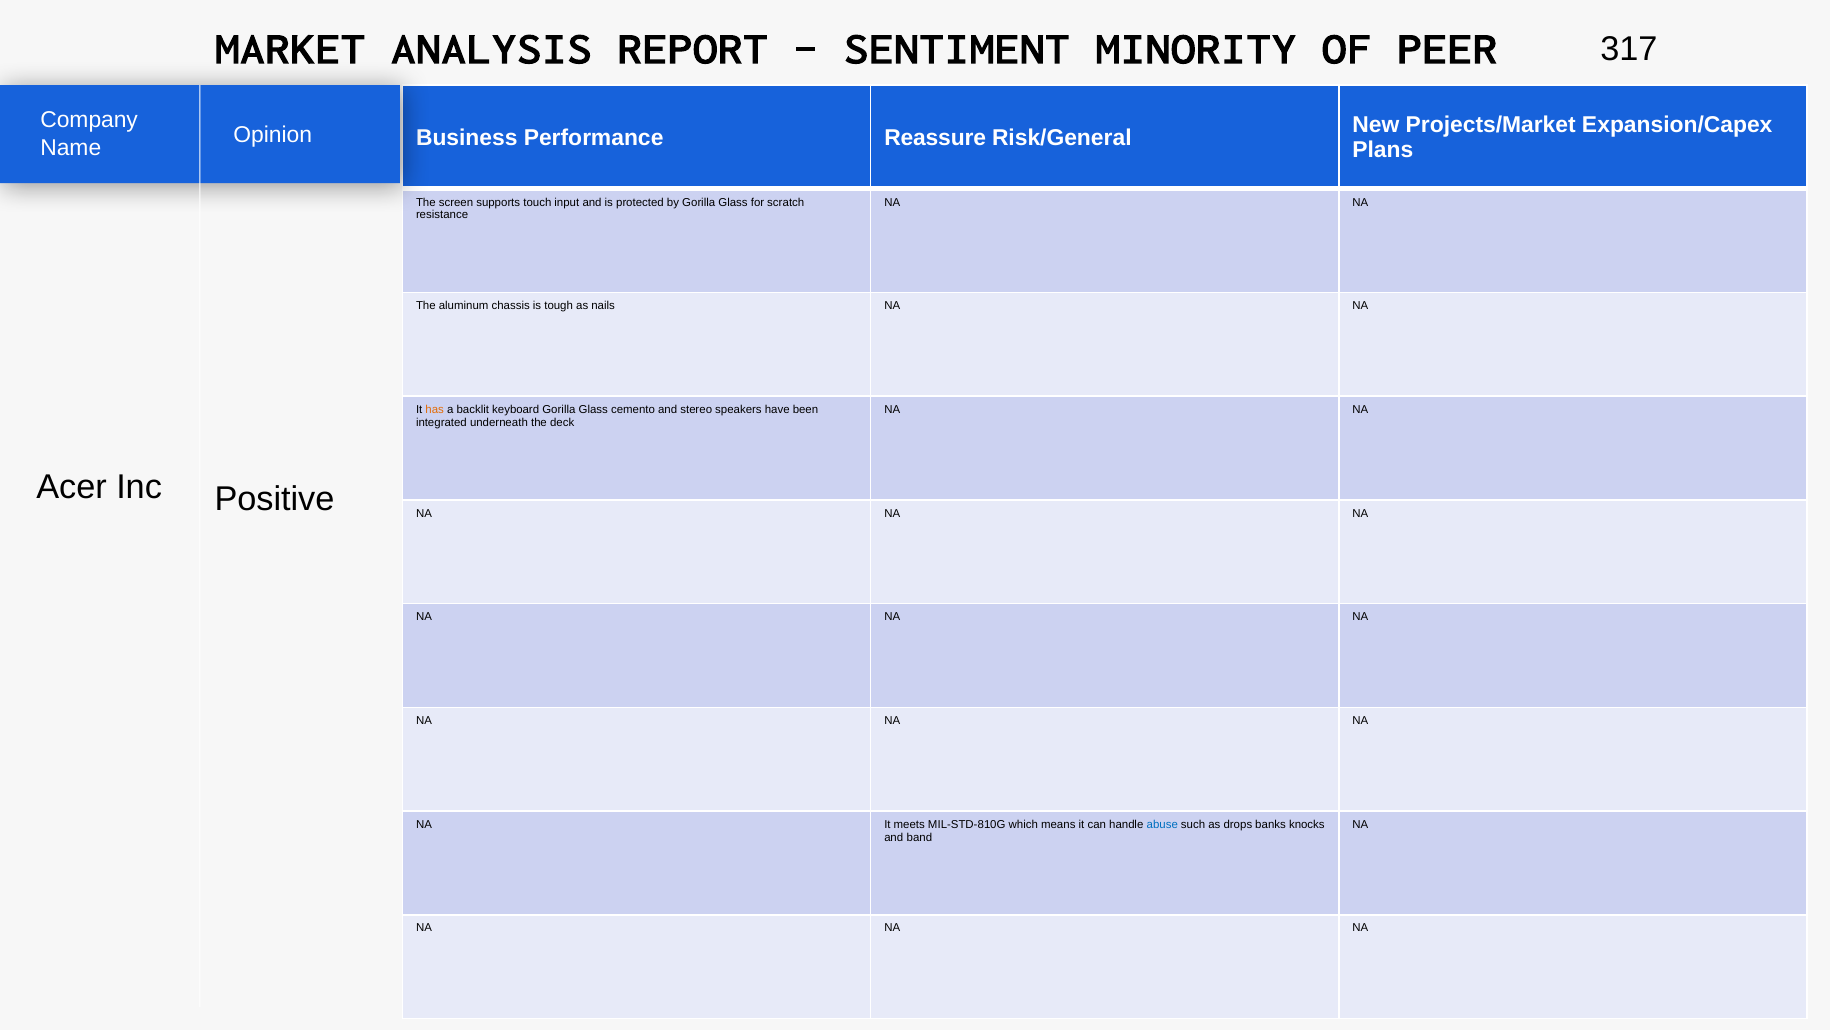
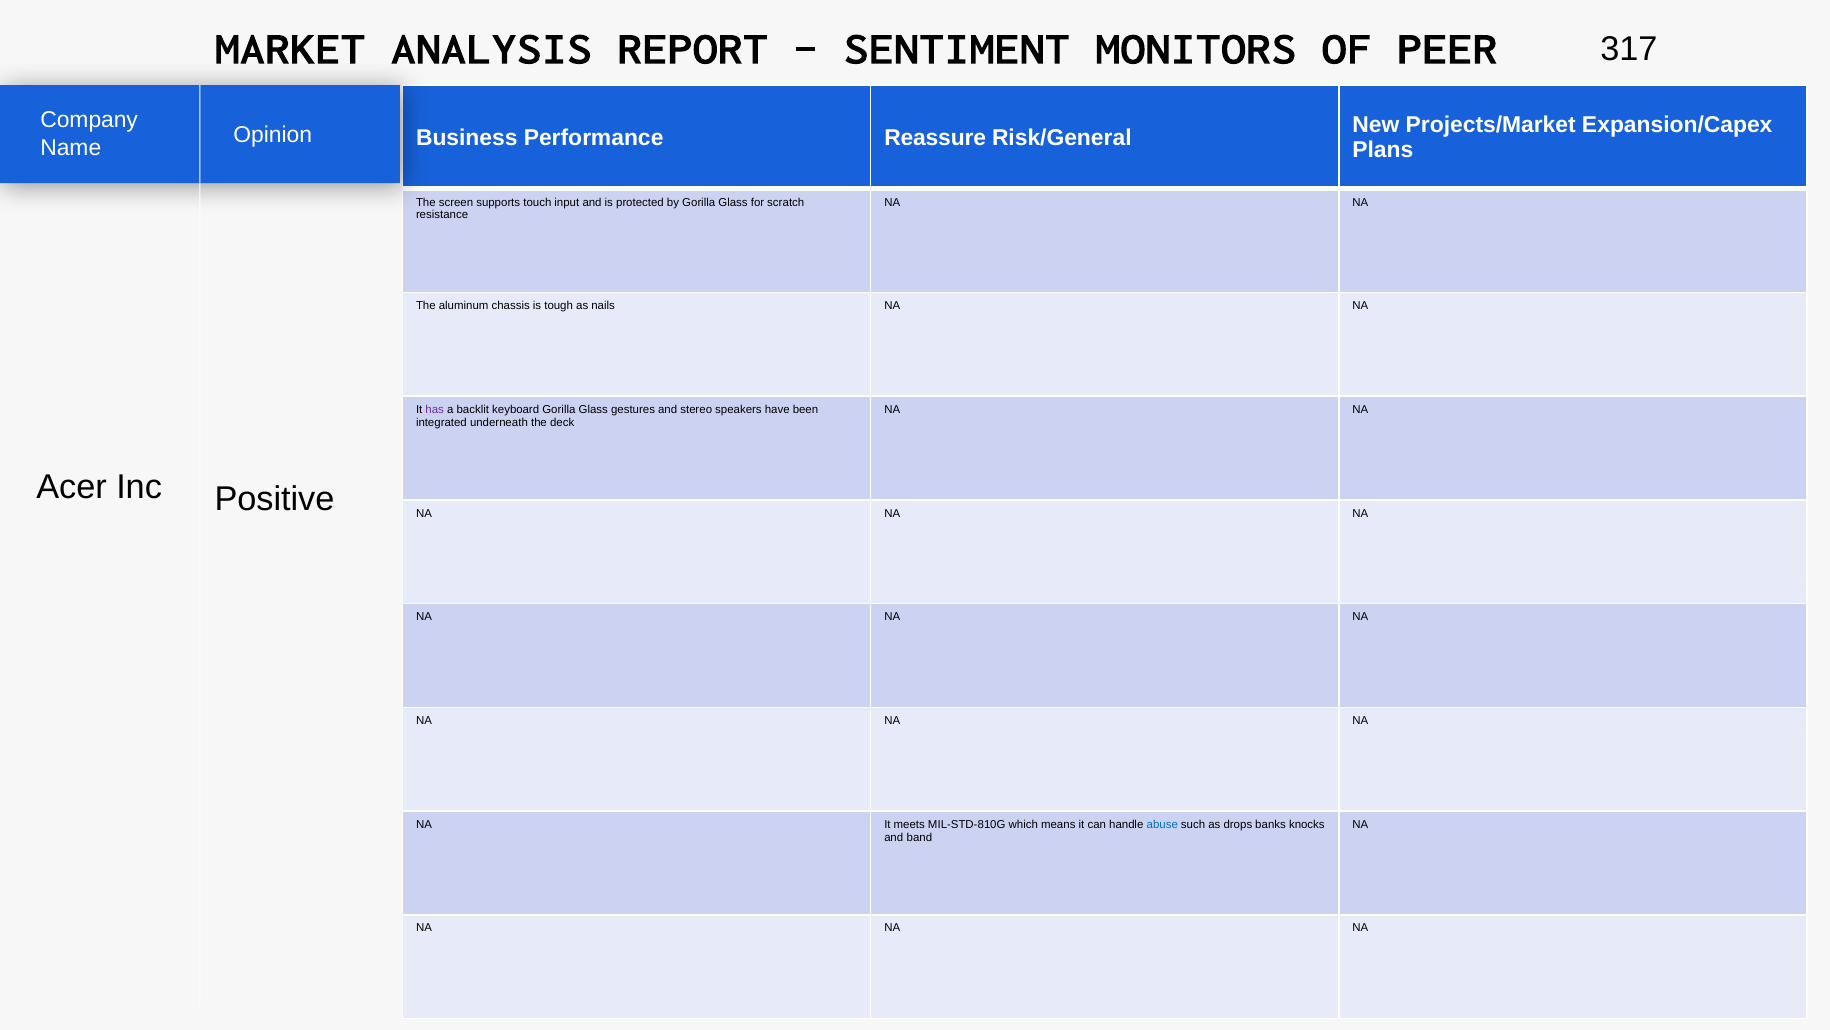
MINORITY: MINORITY -> MONITORS
has colour: orange -> purple
cemento: cemento -> gestures
